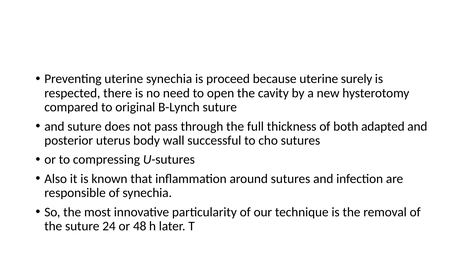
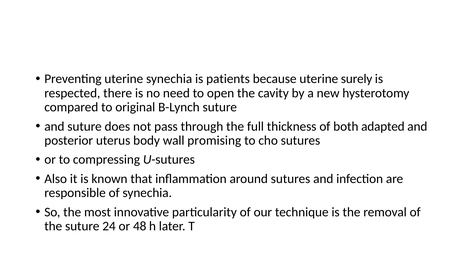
proceed: proceed -> patients
successful: successful -> promising
